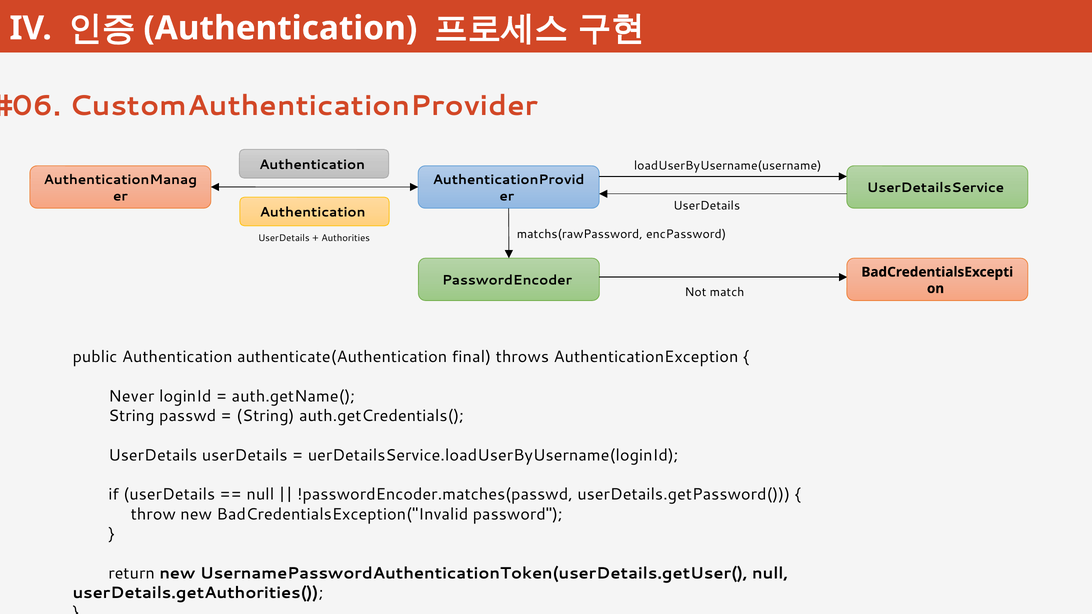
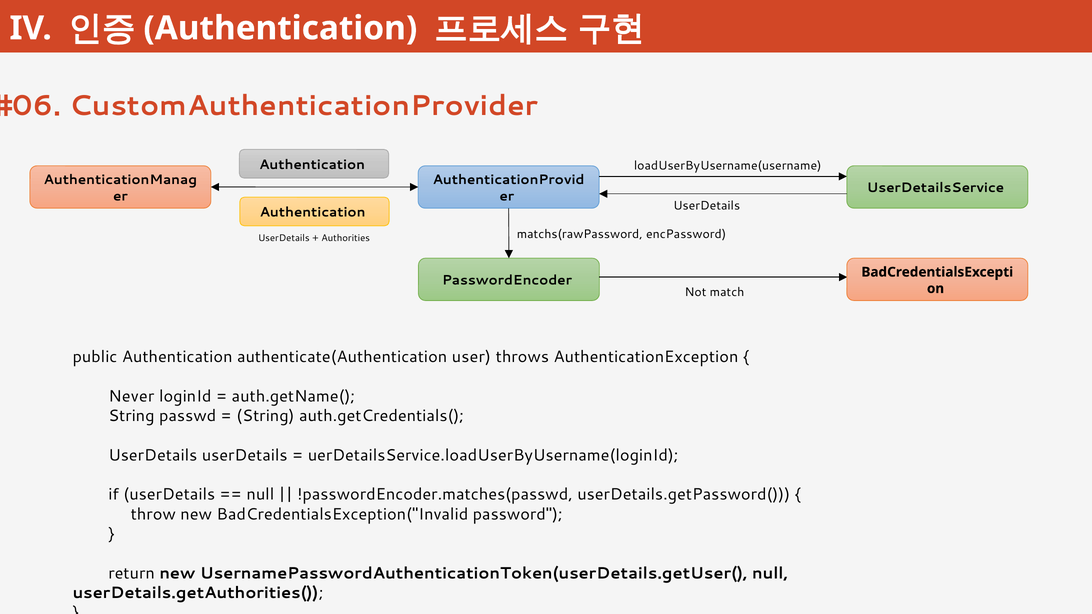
final: final -> user
